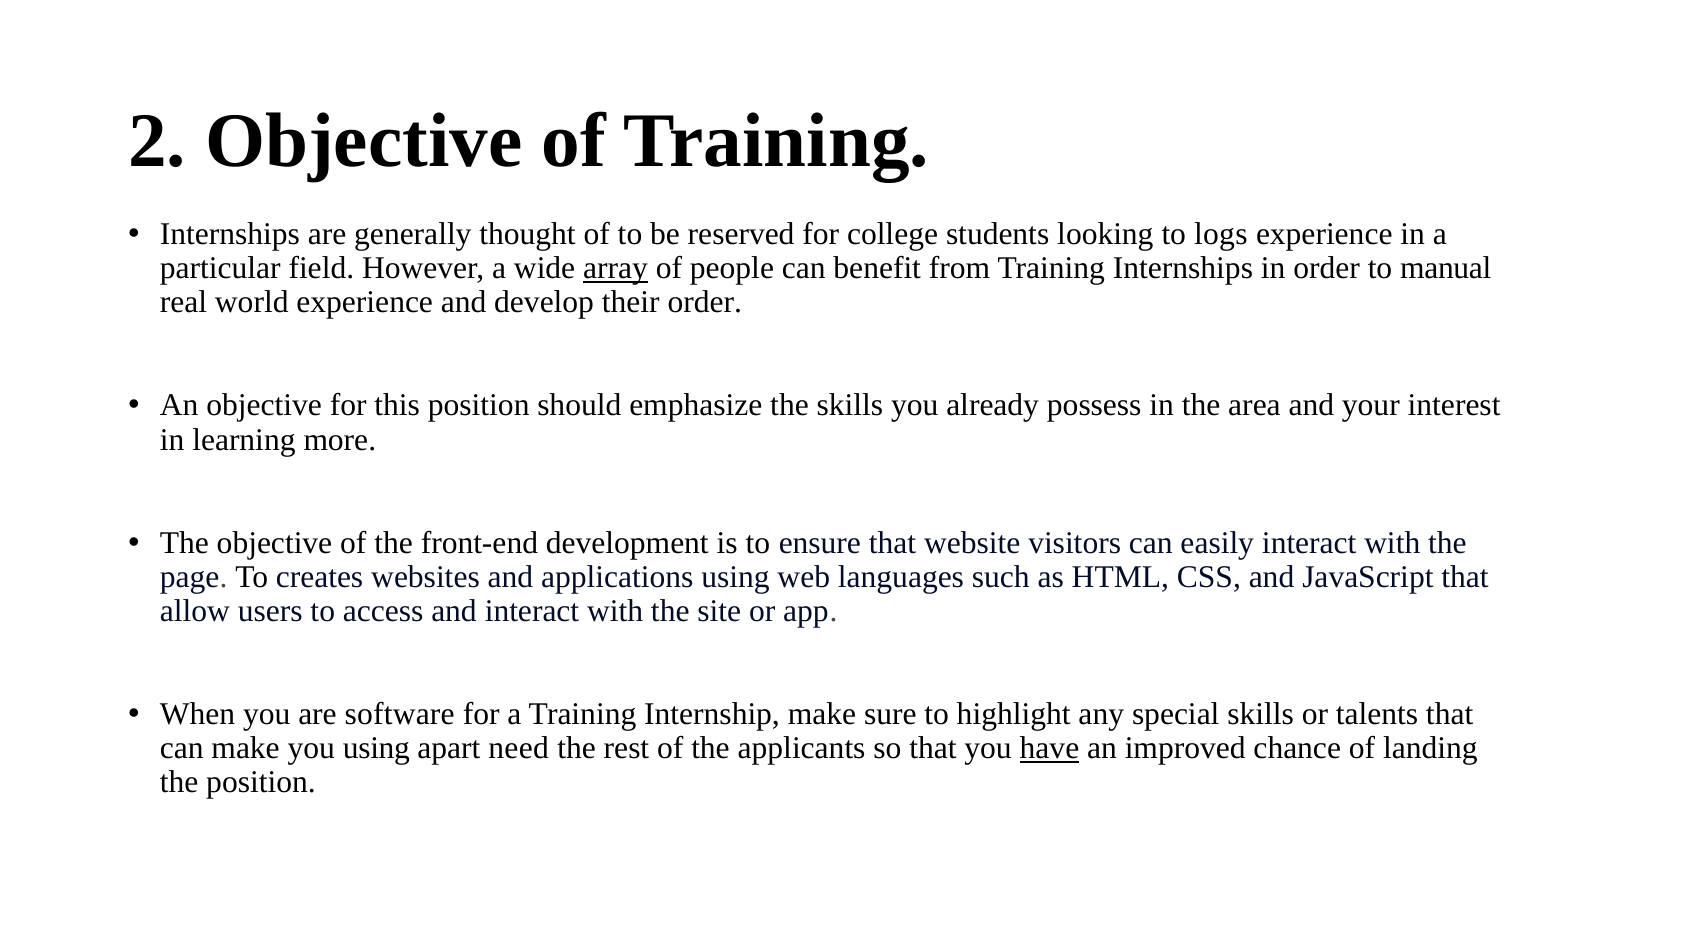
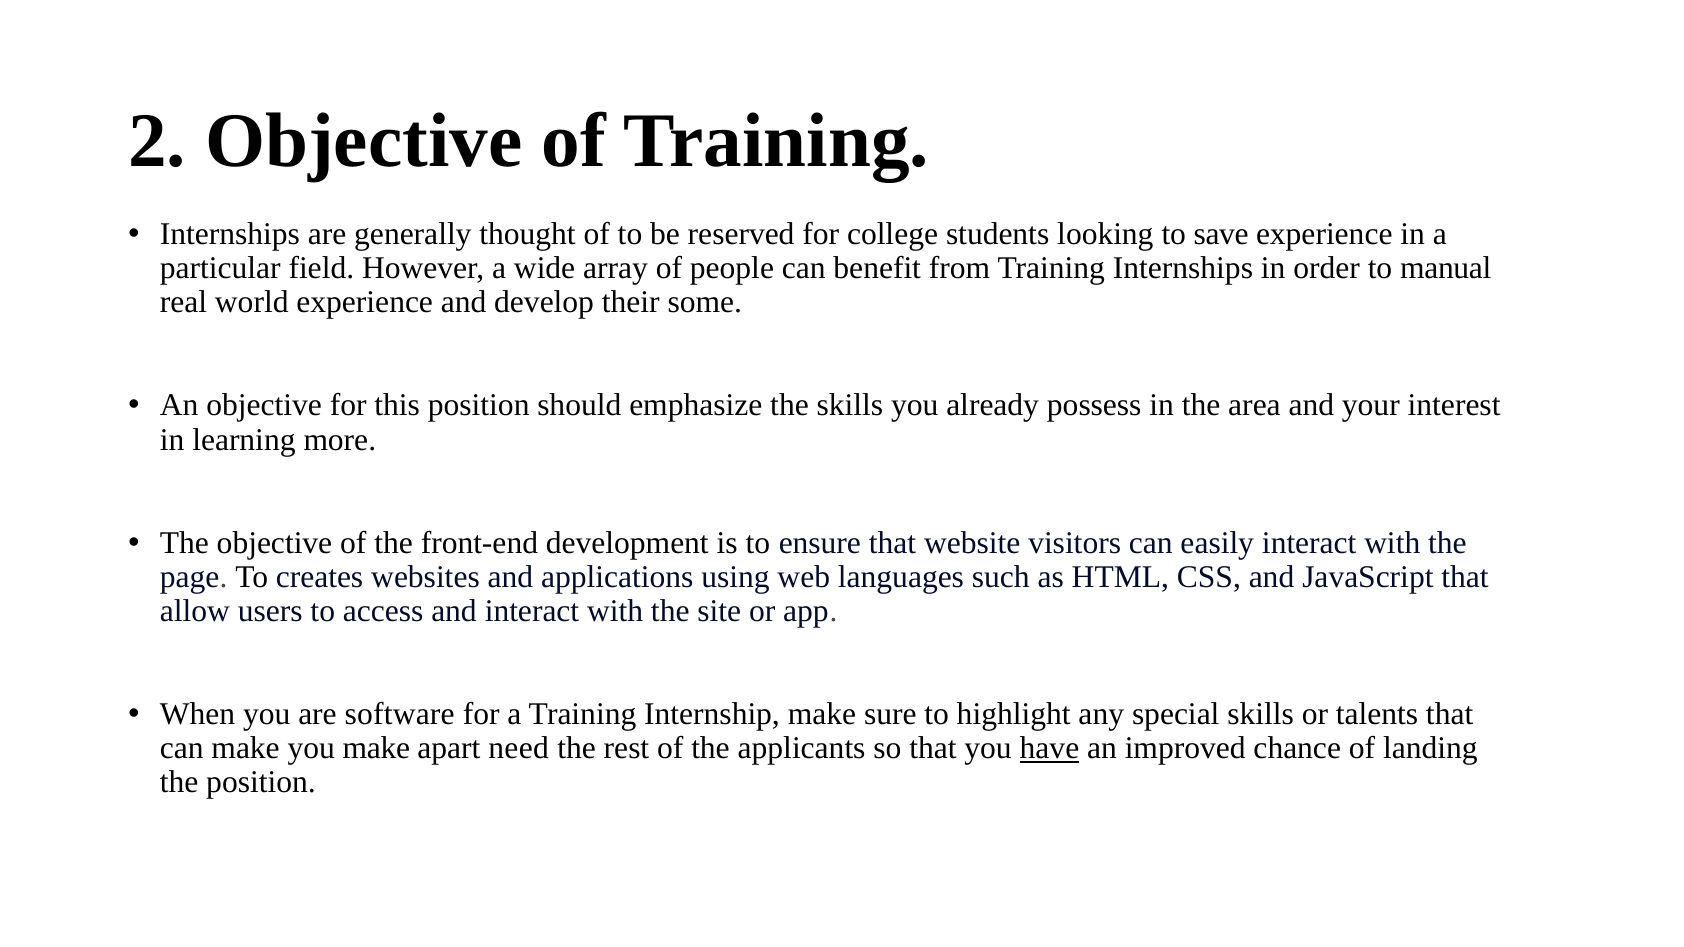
logs: logs -> save
array underline: present -> none
their order: order -> some
you using: using -> make
